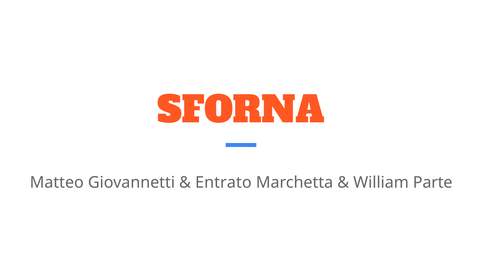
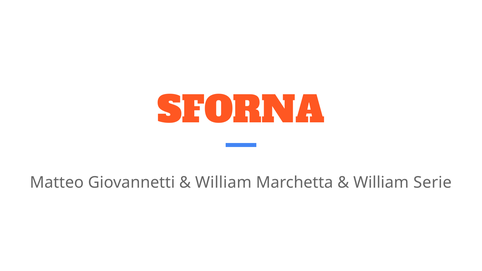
Entrato at (223, 182): Entrato -> William
Parte: Parte -> Serie
